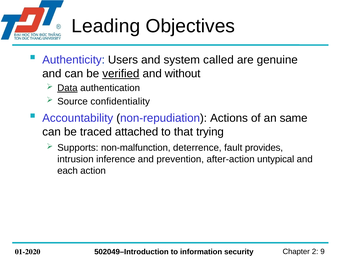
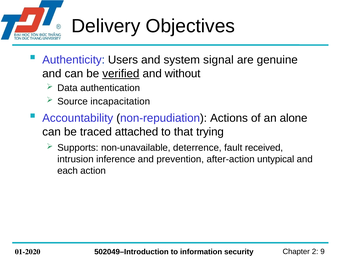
Leading: Leading -> Delivery
called: called -> signal
Data underline: present -> none
confidentiality: confidentiality -> incapacitation
same: same -> alone
non-malfunction: non-malfunction -> non-unavailable
provides: provides -> received
